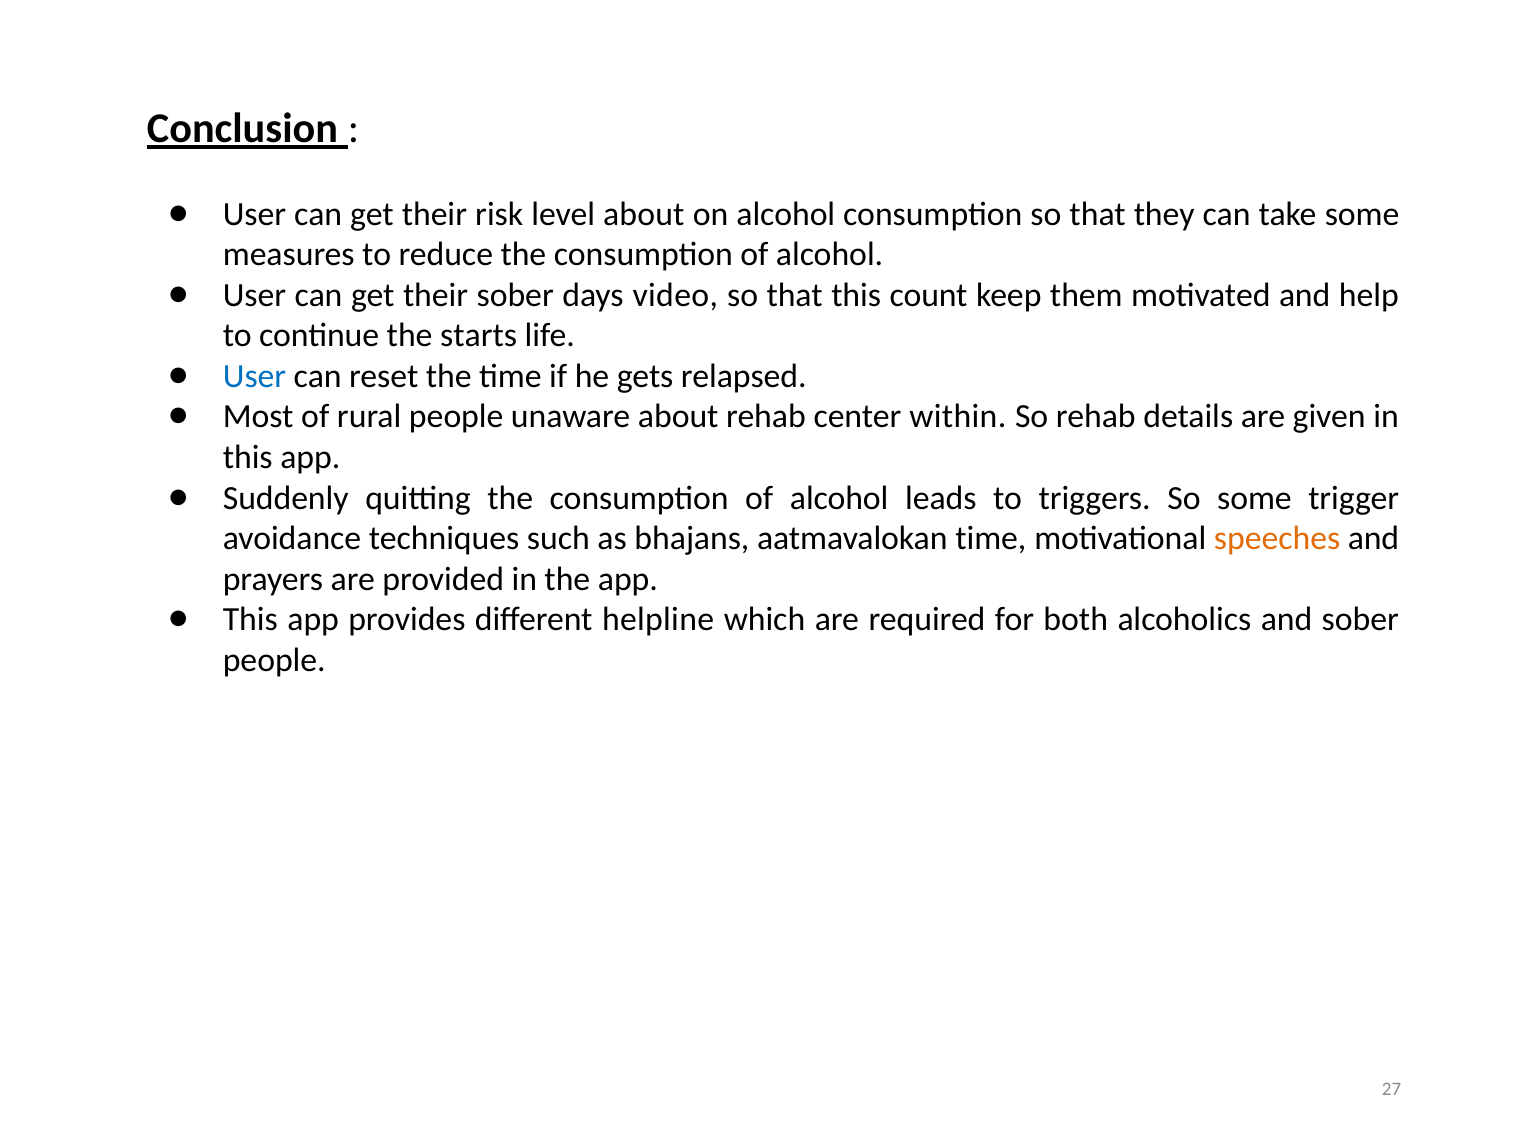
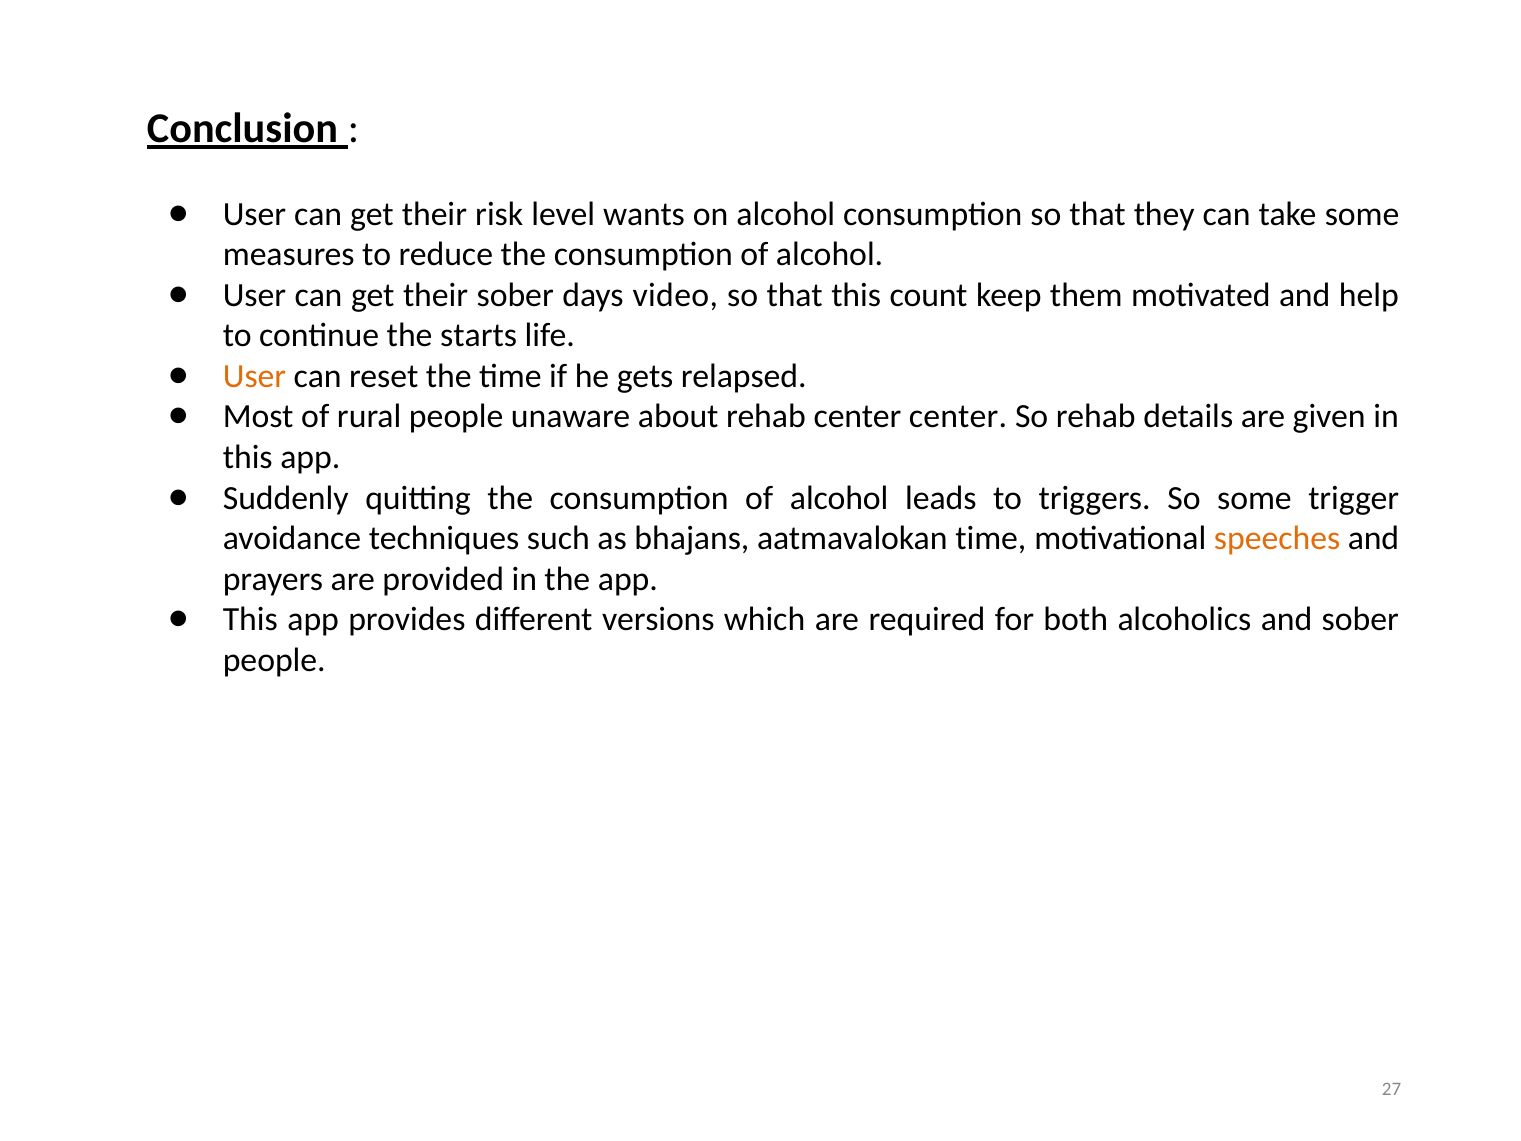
level about: about -> wants
User at (255, 376) colour: blue -> orange
center within: within -> center
helpline: helpline -> versions
